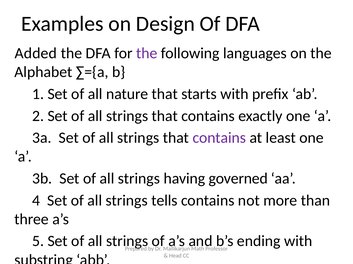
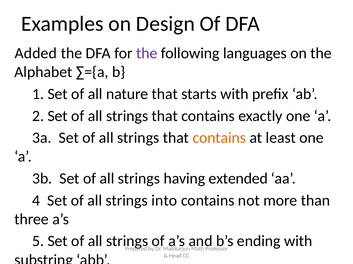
contains at (219, 138) colour: purple -> orange
governed: governed -> extended
tells: tells -> into
